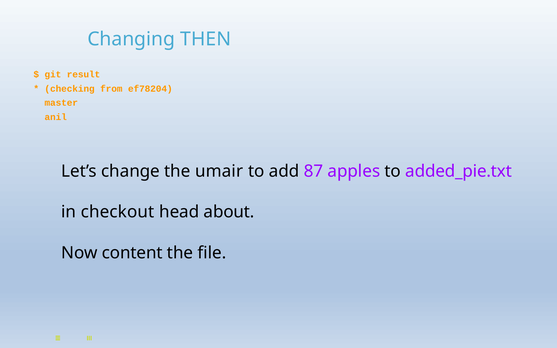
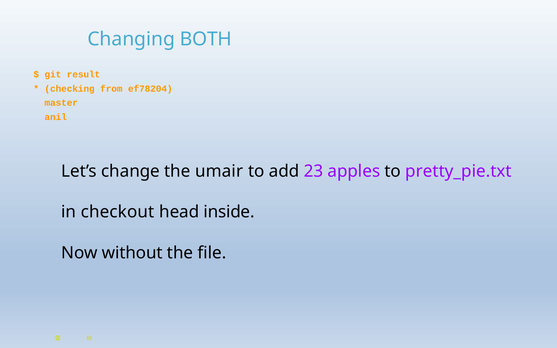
THEN: THEN -> BOTH
87: 87 -> 23
added_pie.txt: added_pie.txt -> pretty_pie.txt
about: about -> inside
content: content -> without
